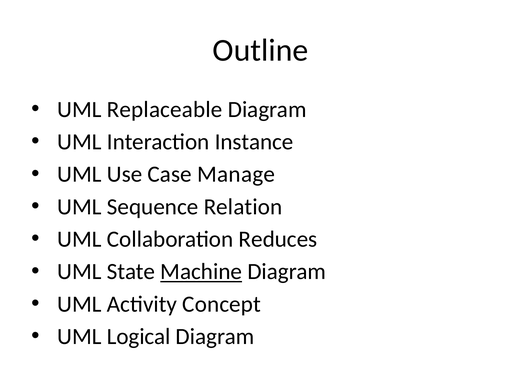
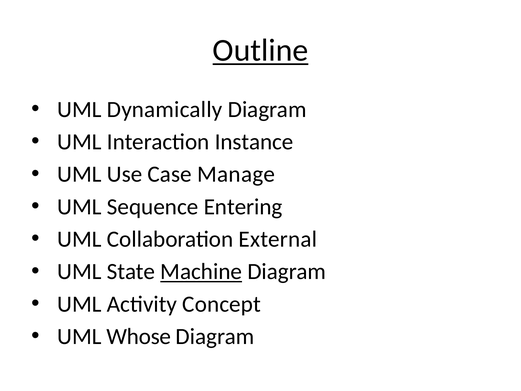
Outline underline: none -> present
Replaceable: Replaceable -> Dynamically
Relation: Relation -> Entering
Reduces: Reduces -> External
Logical: Logical -> Whose
